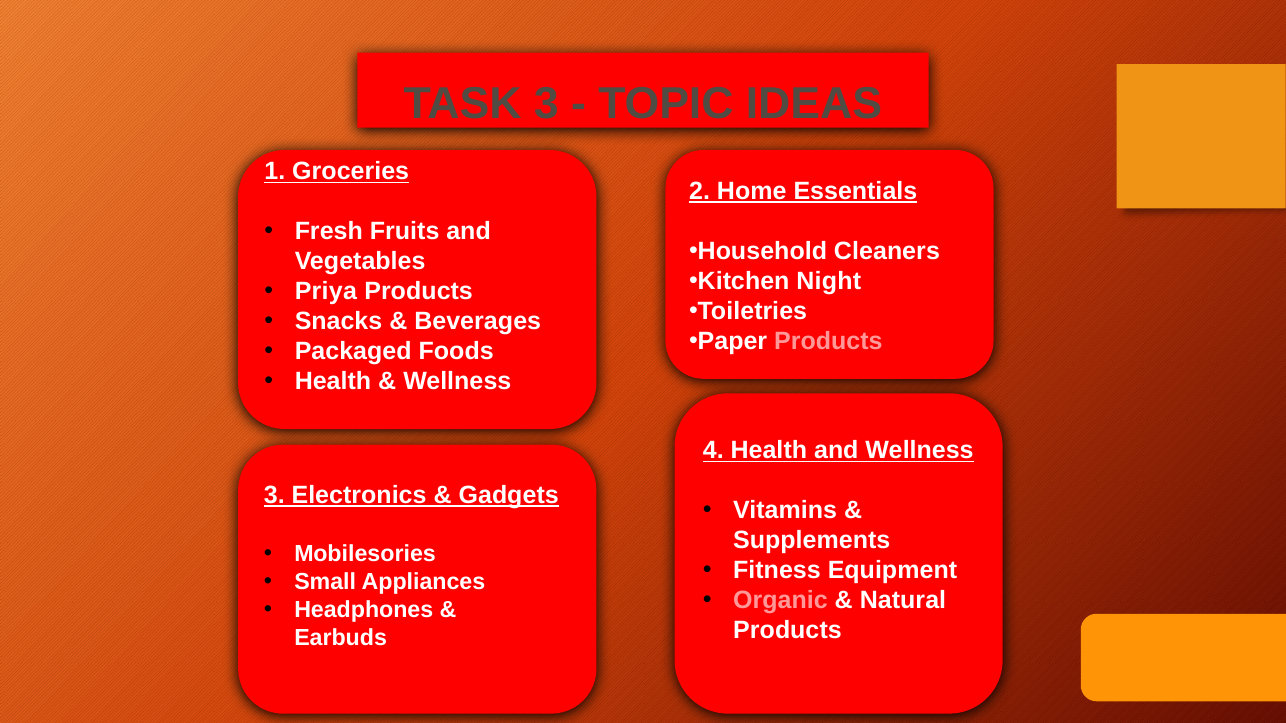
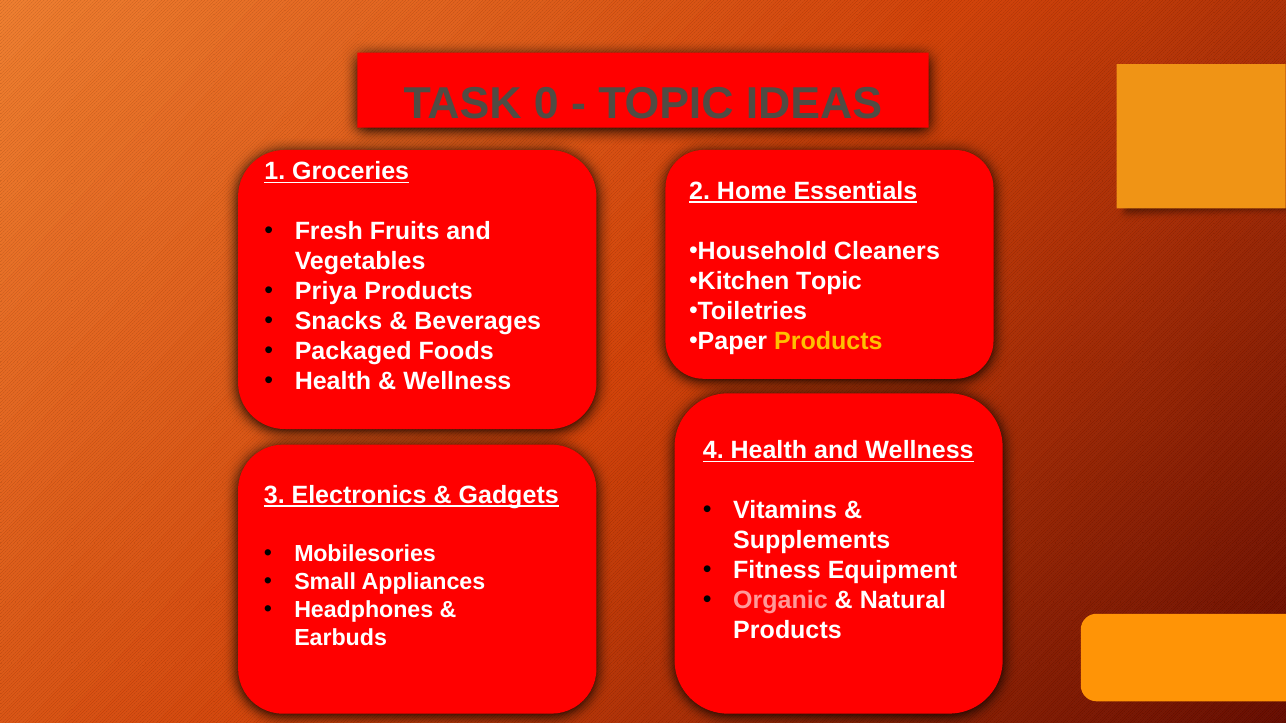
TASK 3: 3 -> 0
Kitchen Night: Night -> Topic
Products at (828, 341) colour: pink -> yellow
